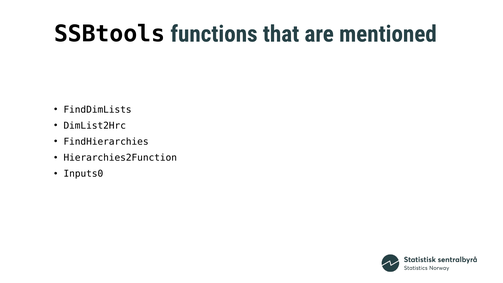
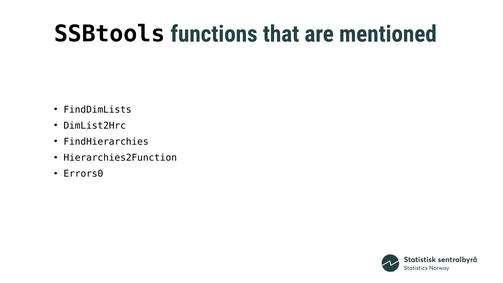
Inputs0: Inputs0 -> Errors0
